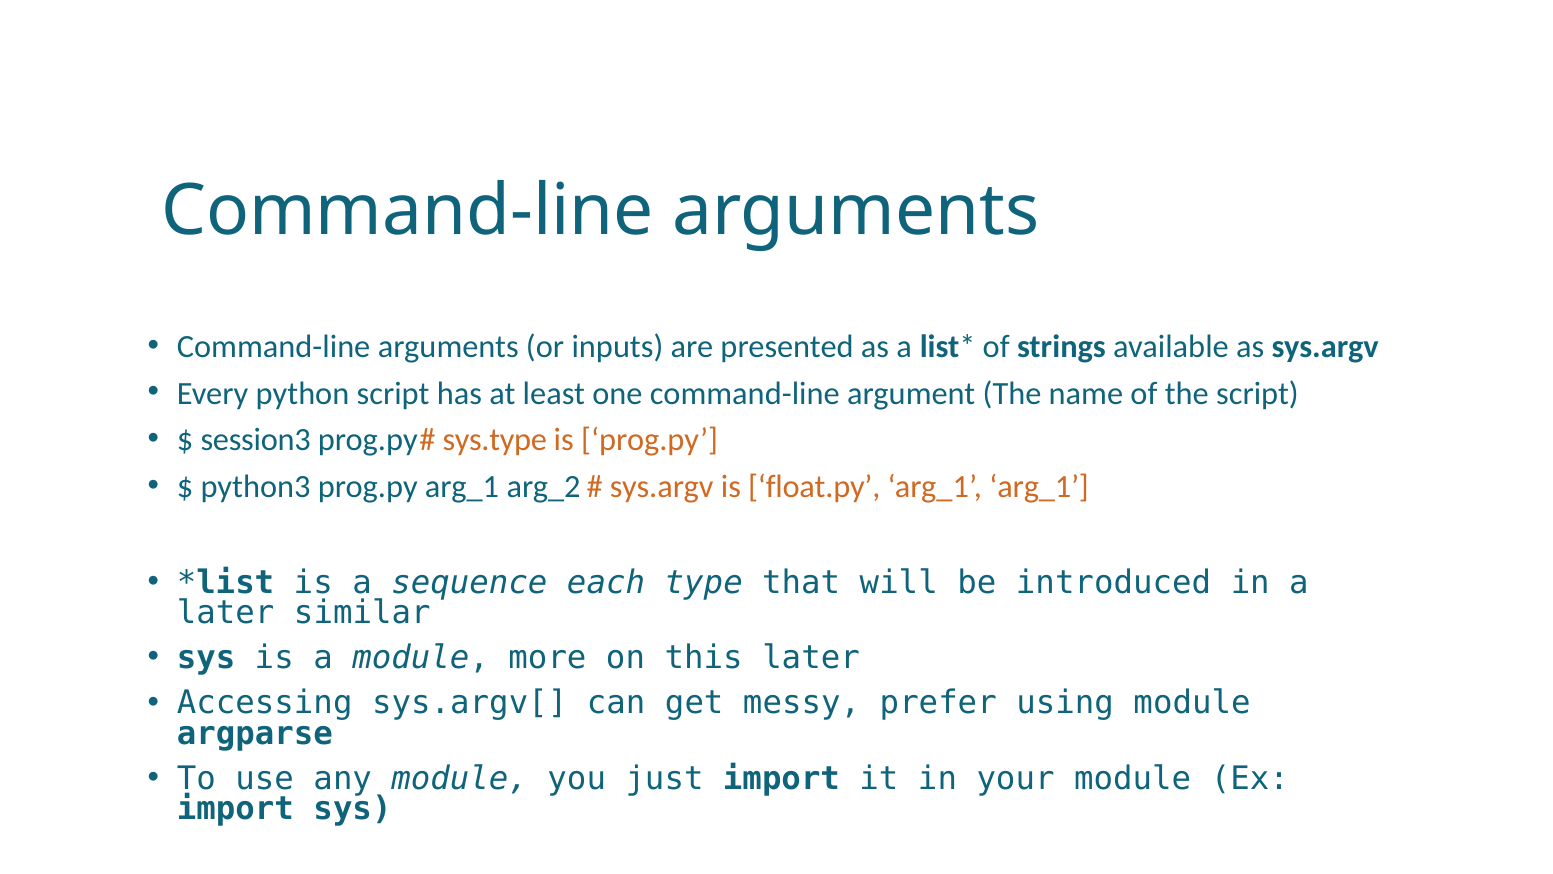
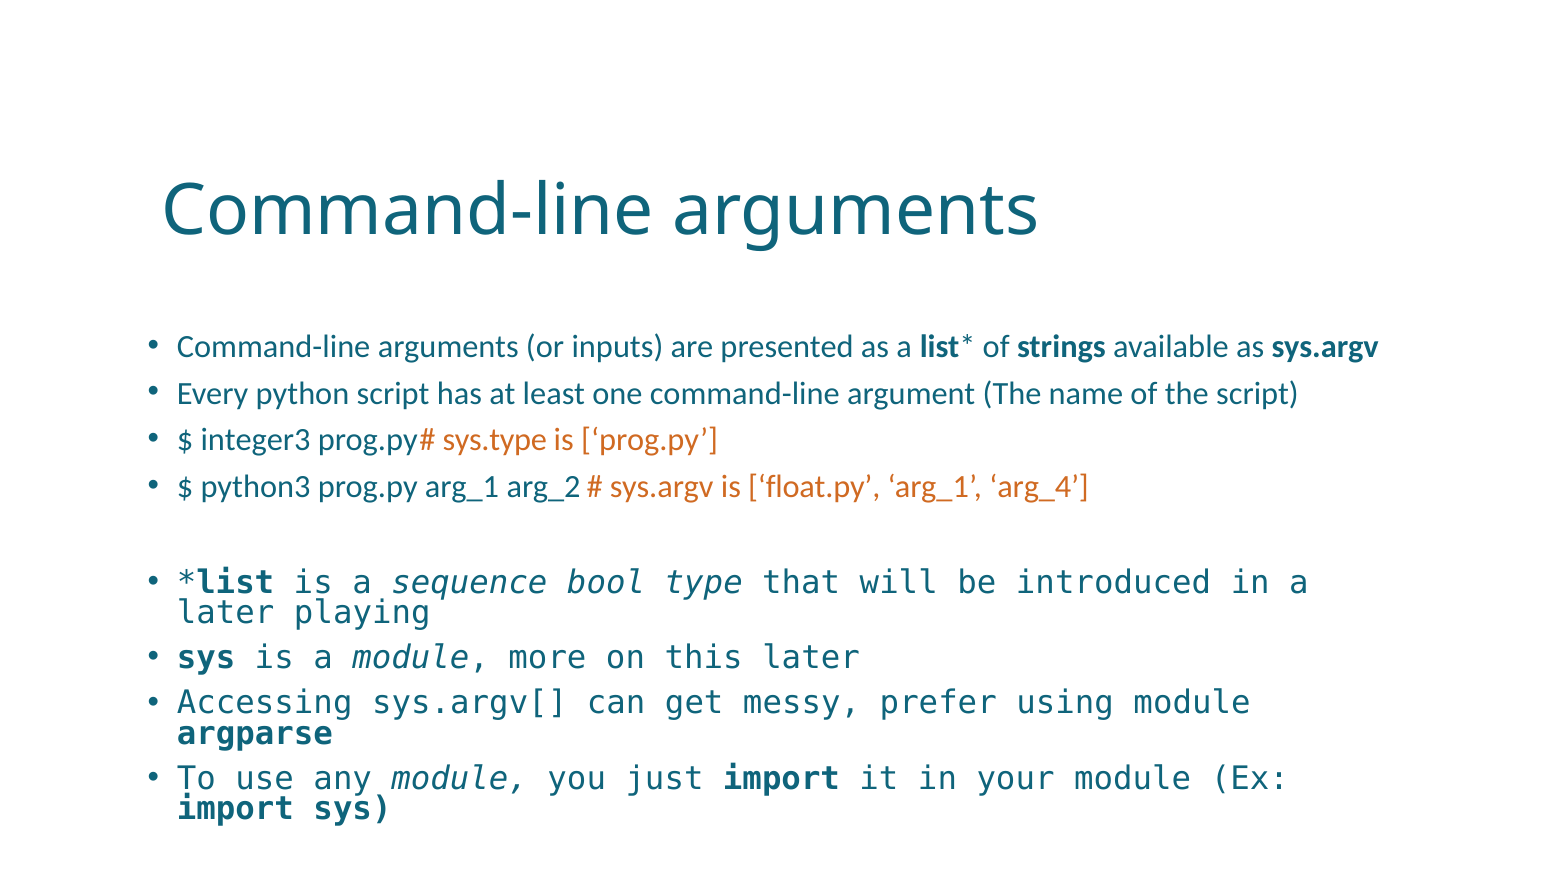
session3: session3 -> integer3
arg_1 arg_1: arg_1 -> arg_4
each: each -> bool
similar: similar -> playing
